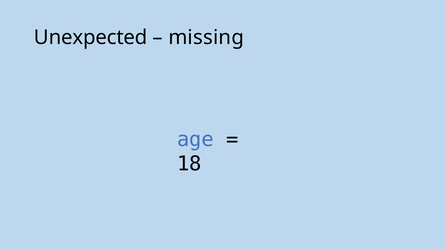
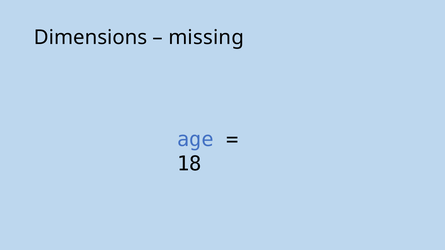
Unexpected: Unexpected -> Dimensions
